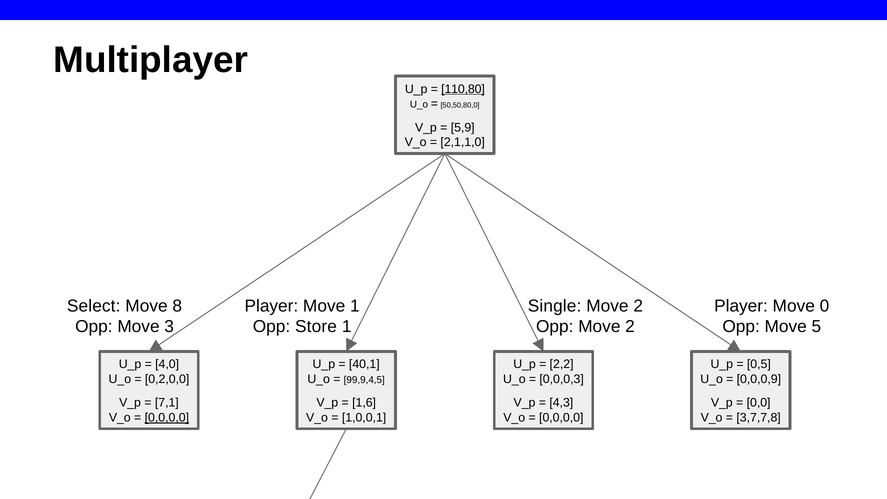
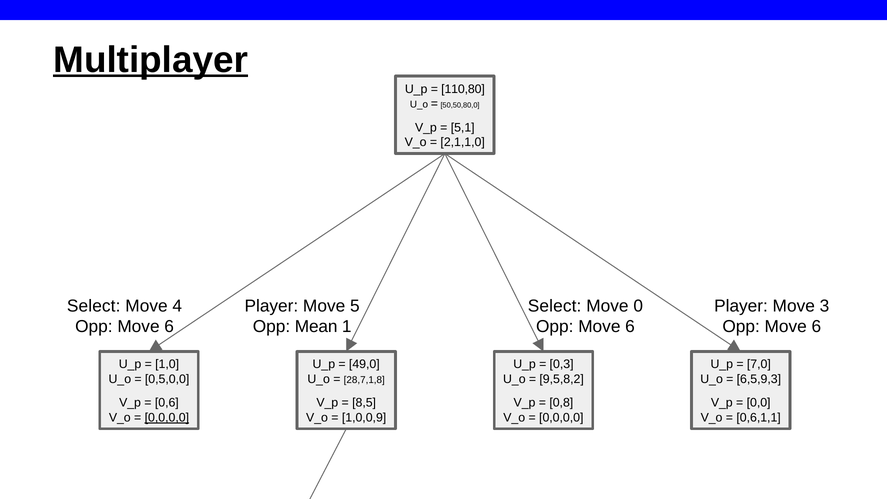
Multiplayer underline: none -> present
110,80 underline: present -> none
5,9: 5,9 -> 5,1
8: 8 -> 4
Move 1: 1 -> 5
Single at (555, 306): Single -> Select
2 at (638, 306): 2 -> 0
0: 0 -> 3
3 at (169, 327): 3 -> 6
Store: Store -> Mean
2 at (630, 327): 2 -> 6
5 at (816, 327): 5 -> 6
4,0: 4,0 -> 1,0
40,1: 40,1 -> 49,0
2,2: 2,2 -> 0,3
0,5: 0,5 -> 7,0
0,2,0,0: 0,2,0,0 -> 0,5,0,0
99,9,4,5: 99,9,4,5 -> 28,7,1,8
0,0,0,3: 0,0,0,3 -> 9,5,8,2
0,0,0,9: 0,0,0,9 -> 6,5,9,3
7,1: 7,1 -> 0,6
1,6: 1,6 -> 8,5
4,3: 4,3 -> 0,8
1,0,0,1: 1,0,0,1 -> 1,0,0,9
3,7,7,8: 3,7,7,8 -> 0,6,1,1
